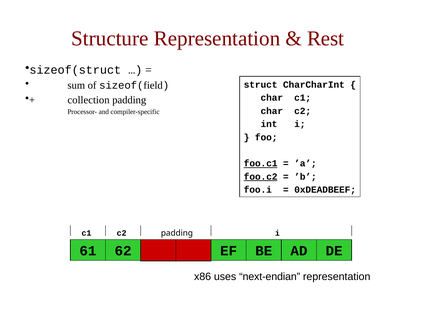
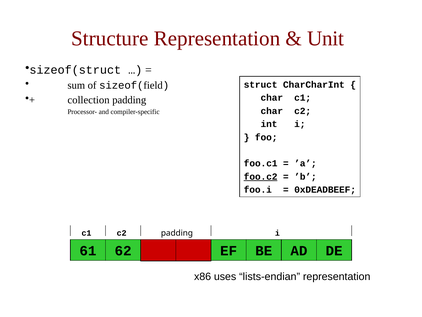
Rest: Rest -> Unit
foo.c1 underline: present -> none
next-endian: next-endian -> lists-endian
